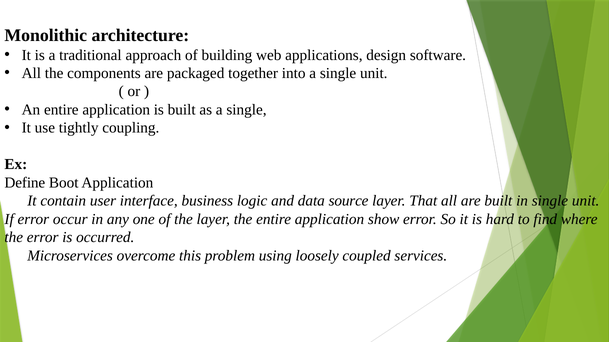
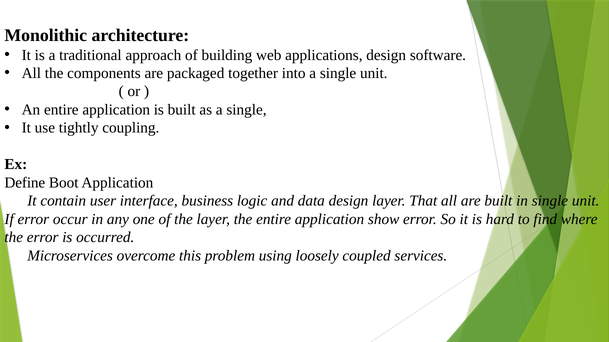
data source: source -> design
